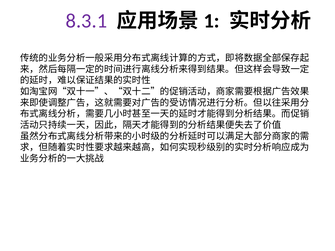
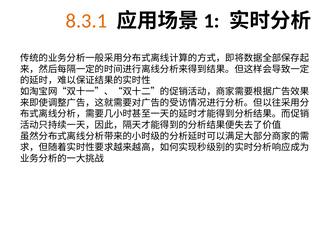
8.3.1 colour: purple -> orange
